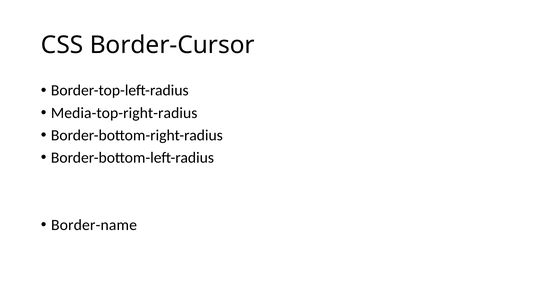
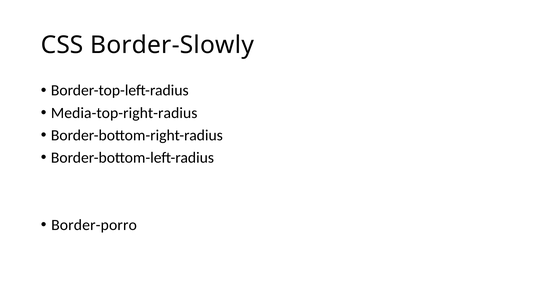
Border-Cursor: Border-Cursor -> Border-Slowly
Border-name: Border-name -> Border-porro
